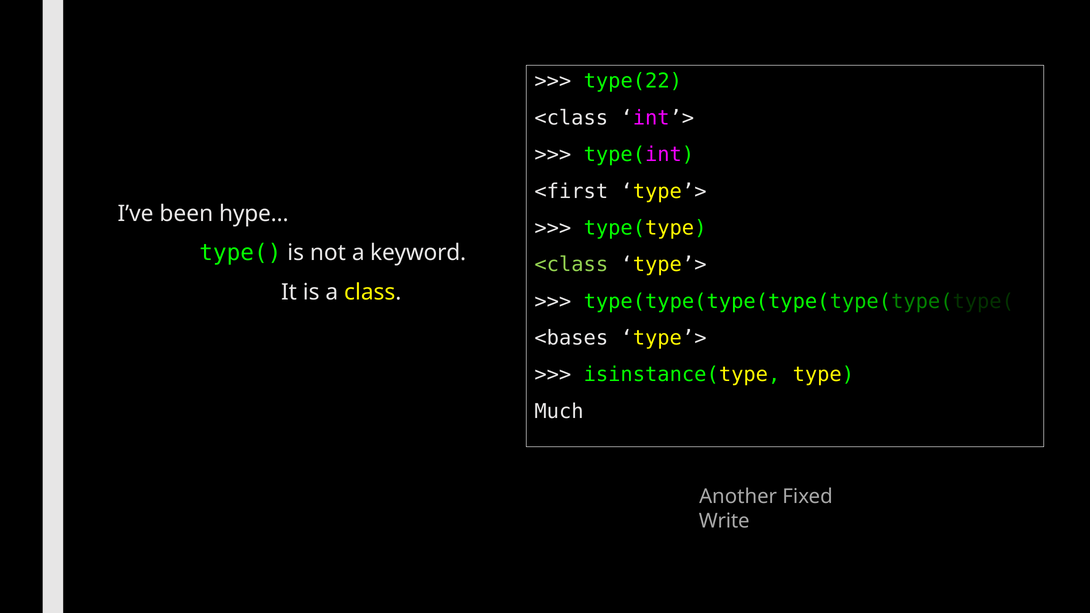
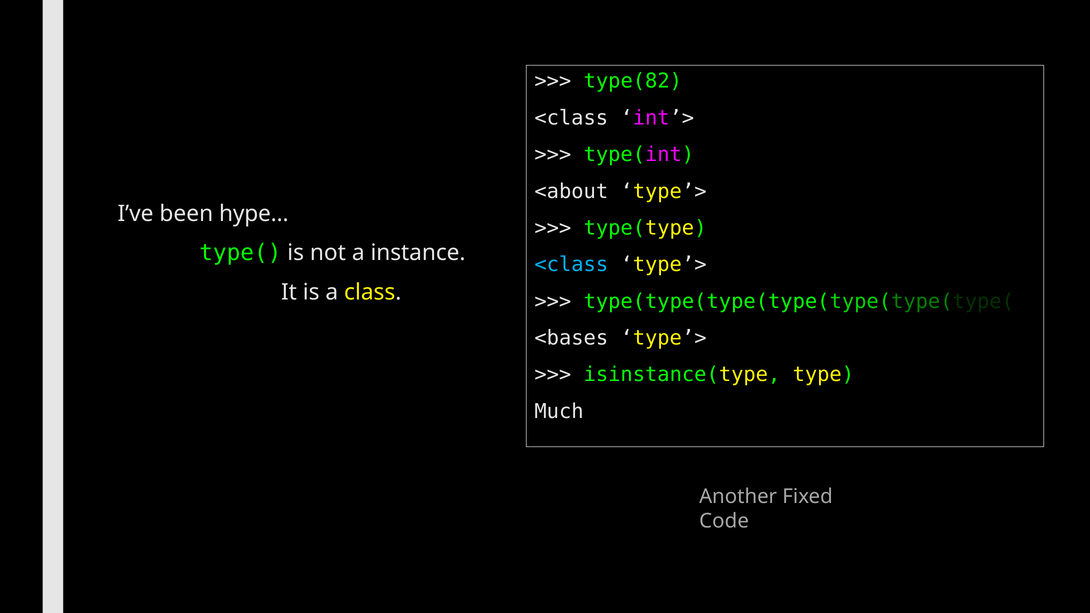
type(22: type(22 -> type(82
<first: <first -> <about
keyword: keyword -> instance
<class at (571, 265) colour: light green -> light blue
Write: Write -> Code
